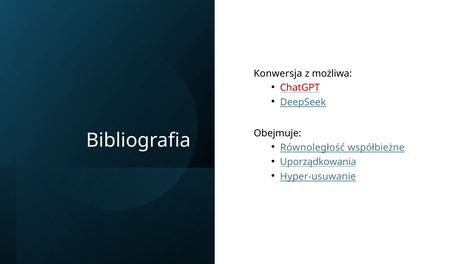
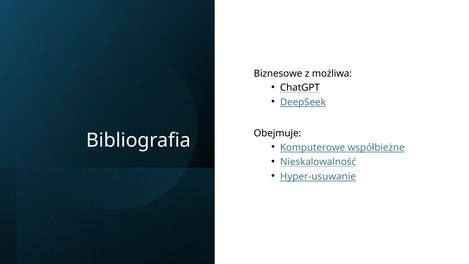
Konwersja: Konwersja -> Biznesowe
ChatGPT colour: red -> black
Równoległość: Równoległość -> Komputerowe
Uporządkowania: Uporządkowania -> Nieskalowalność
